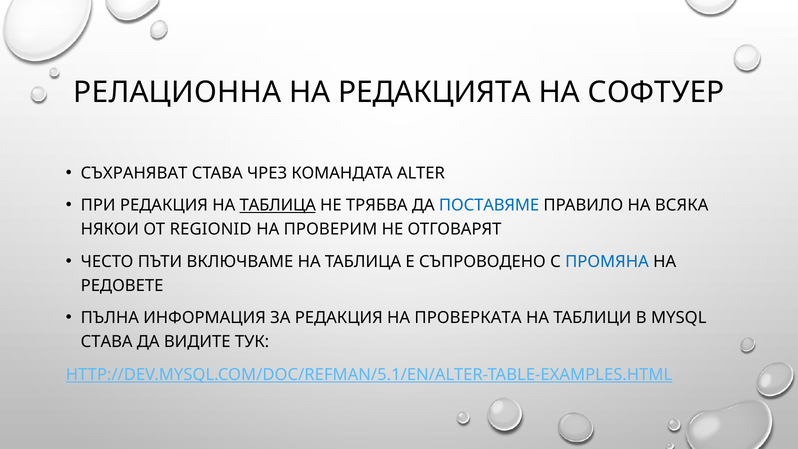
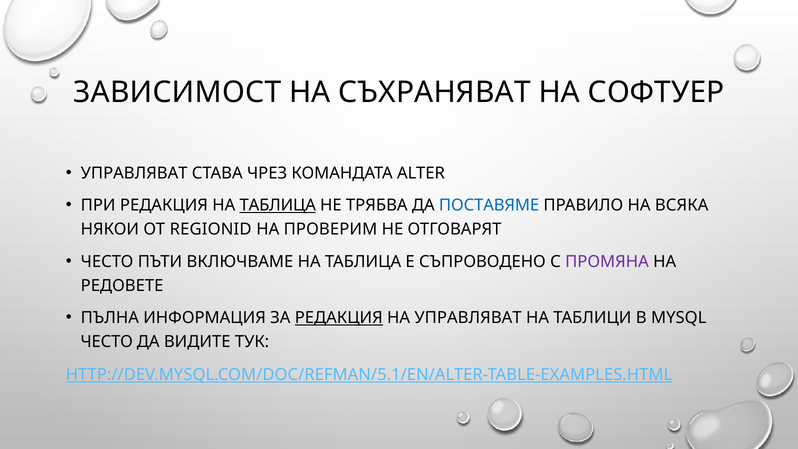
РЕЛАЦИОННА: РЕЛАЦИОННА -> ЗАВИСИМОСТ
РЕДАКЦИЯТА: РЕДАКЦИЯТА -> СЪХРАНЯВАТ
СЪХРАНЯВАТ at (134, 173): СЪХРАНЯВАТ -> УПРАВЛЯВАТ
ПРОМЯНА colour: blue -> purple
РЕДАКЦИЯ at (339, 318) underline: none -> present
НА ПРОВЕРКАТА: ПРОВЕРКАТА -> УПРАВЛЯВАТ
СТАВА at (107, 342): СТАВА -> ЧЕСТО
